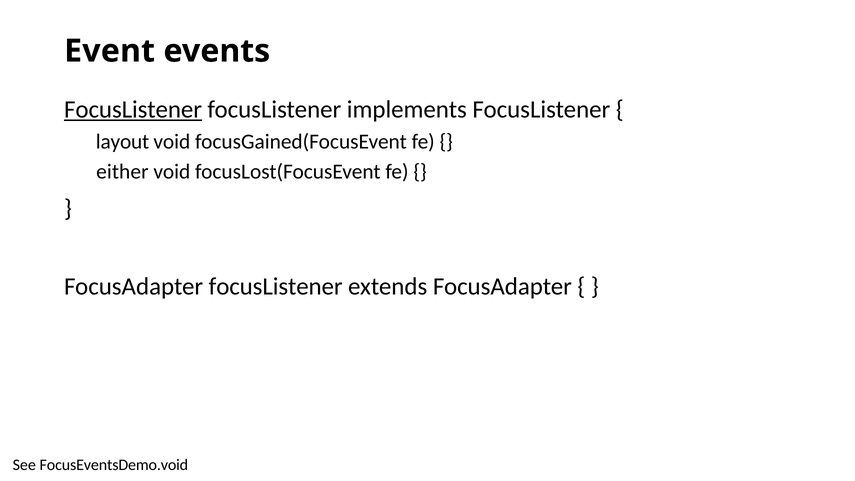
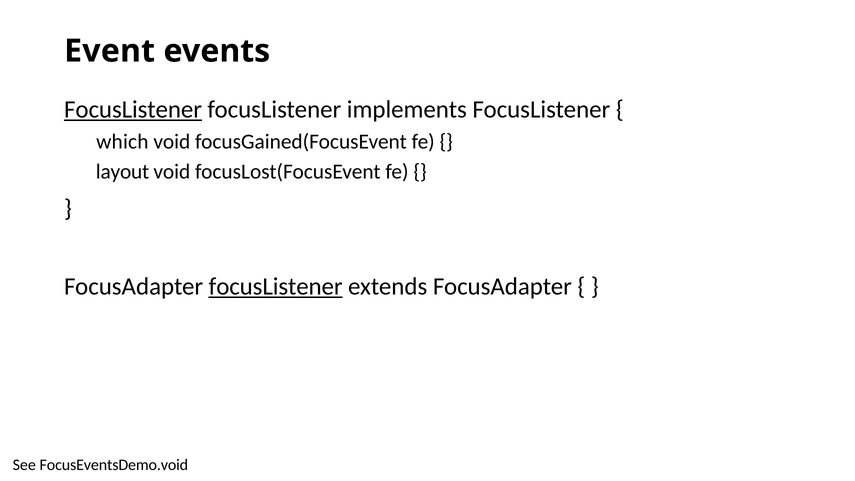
layout: layout -> which
either: either -> layout
focusListener at (276, 286) underline: none -> present
